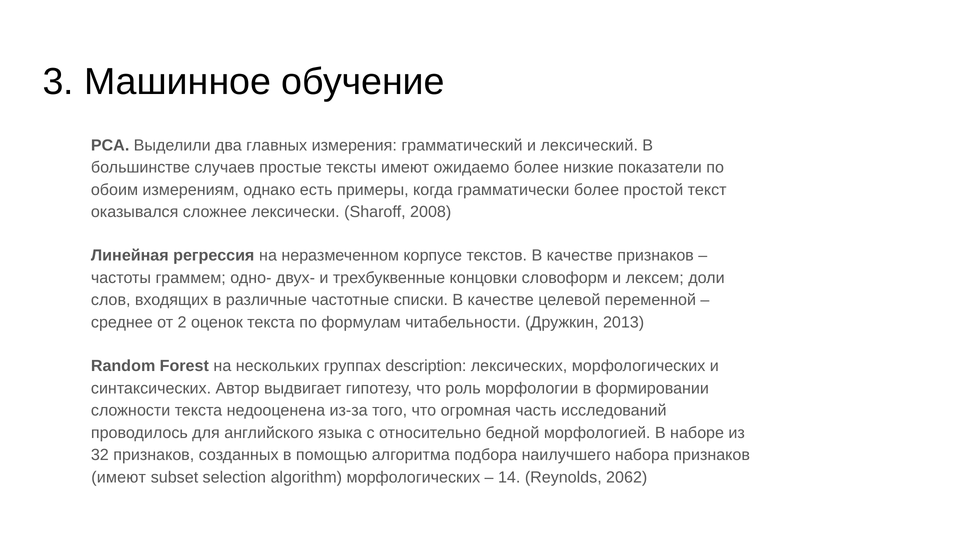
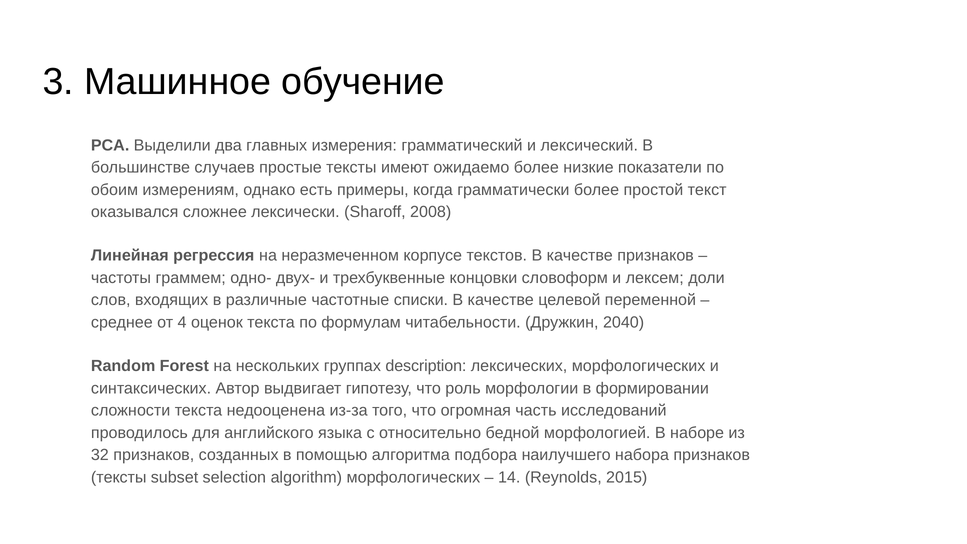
2: 2 -> 4
2013: 2013 -> 2040
имеют at (119, 477): имеют -> тексты
2062: 2062 -> 2015
